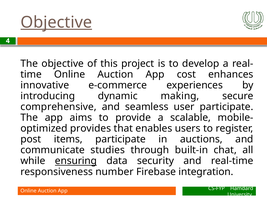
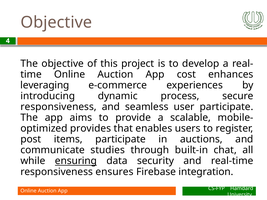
Objective at (56, 22) underline: present -> none
innovative: innovative -> leveraging
making: making -> process
comprehensive at (59, 107): comprehensive -> responsiveness
number: number -> ensures
